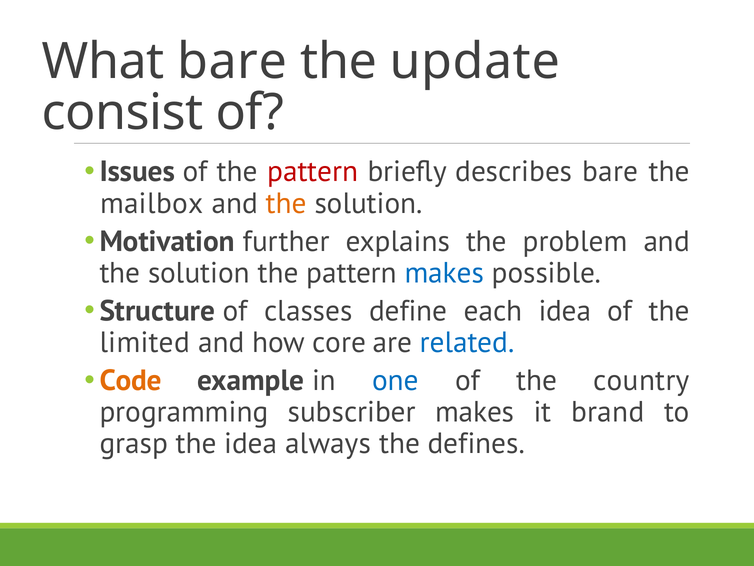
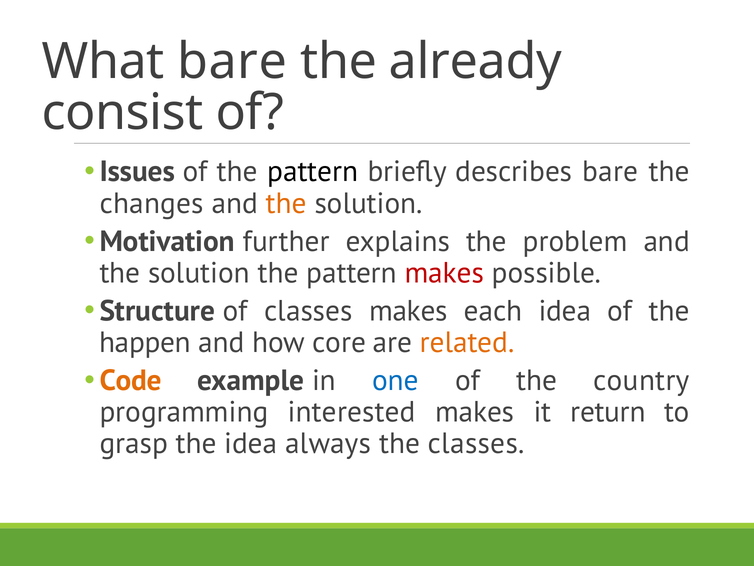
update: update -> already
pattern at (313, 172) colour: red -> black
mailbox: mailbox -> changes
makes at (444, 273) colour: blue -> red
classes define: define -> makes
limited: limited -> happen
related colour: blue -> orange
subscriber: subscriber -> interested
brand: brand -> return
the defines: defines -> classes
